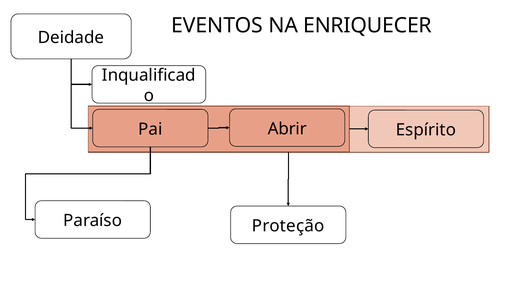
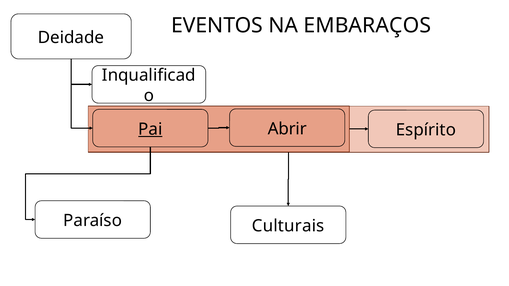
ENRIQUECER: ENRIQUECER -> EMBARAÇOS
Pai underline: none -> present
Proteção: Proteção -> Culturais
